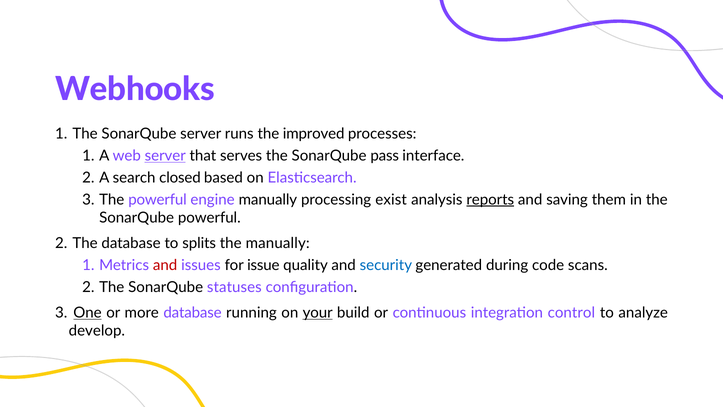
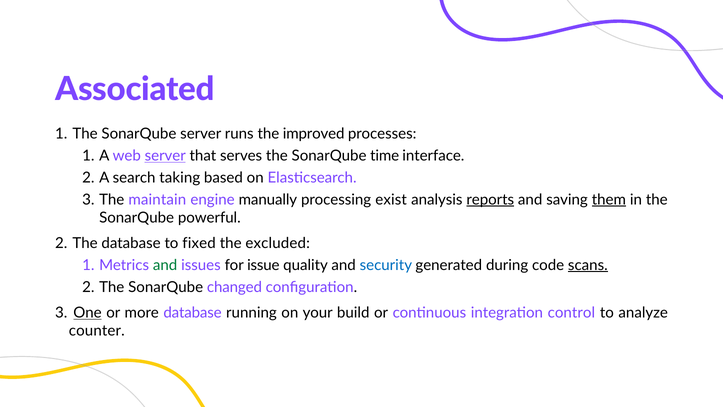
Webhooks: Webhooks -> Associated
pass: pass -> time
closed: closed -> taking
The powerful: powerful -> maintain
them underline: none -> present
splits: splits -> fixed
the manually: manually -> excluded
and at (165, 265) colour: red -> green
scans underline: none -> present
statuses: statuses -> changed
your underline: present -> none
develop: develop -> counter
